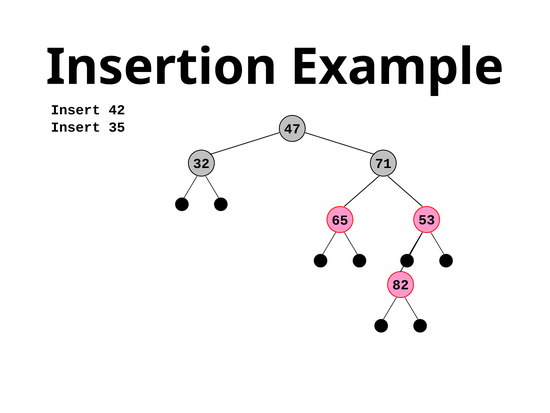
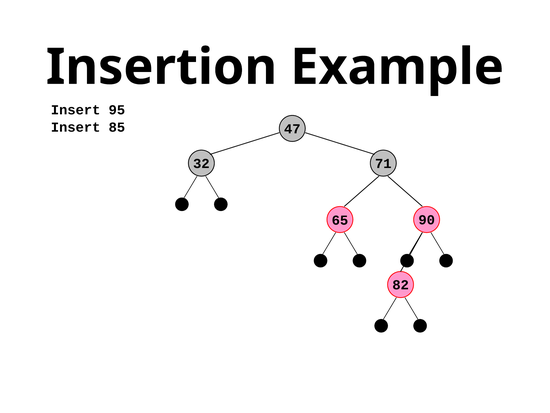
42: 42 -> 95
35: 35 -> 85
53: 53 -> 90
